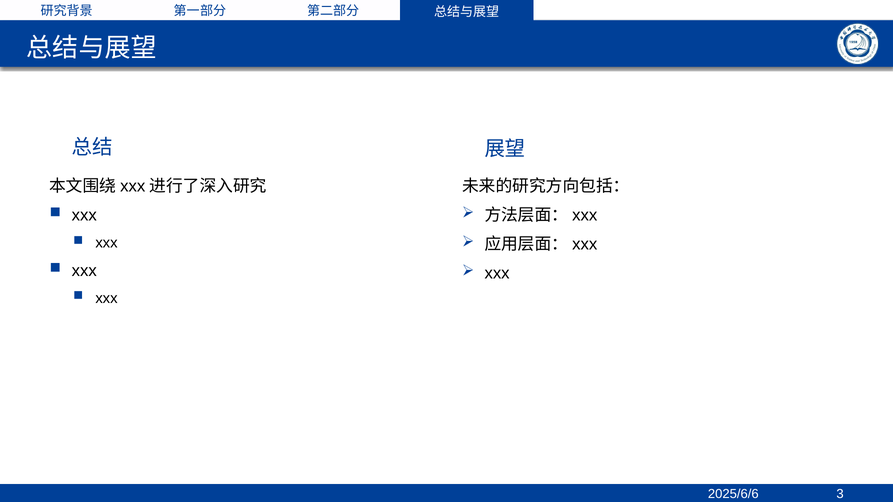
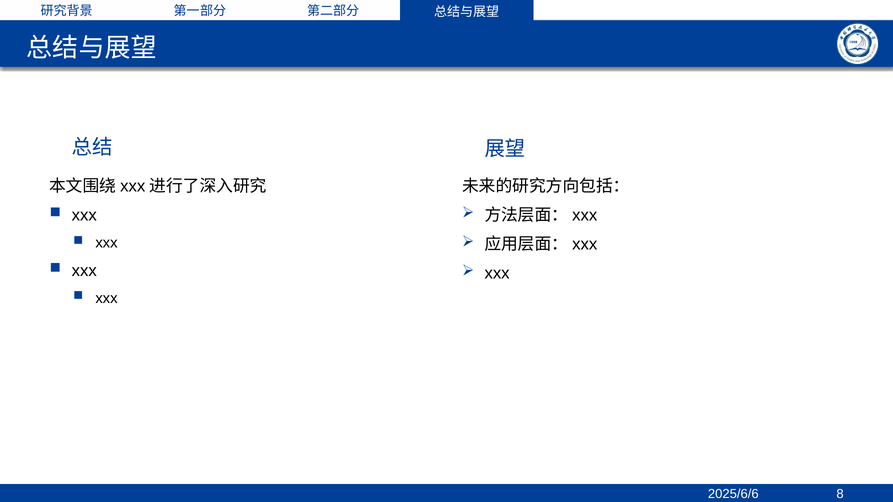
3: 3 -> 8
